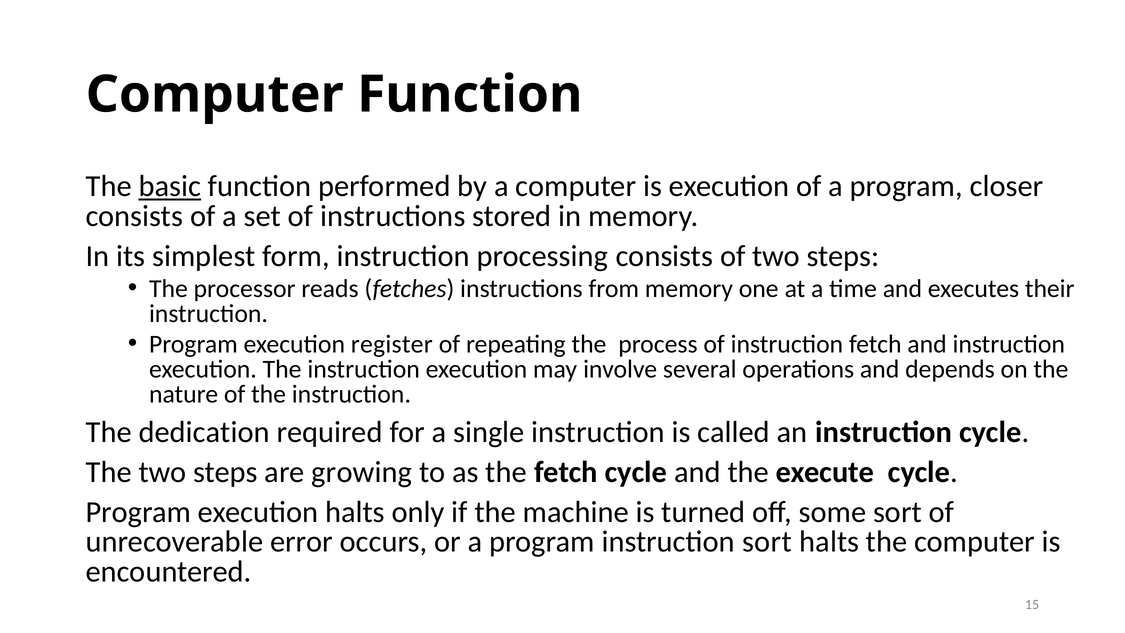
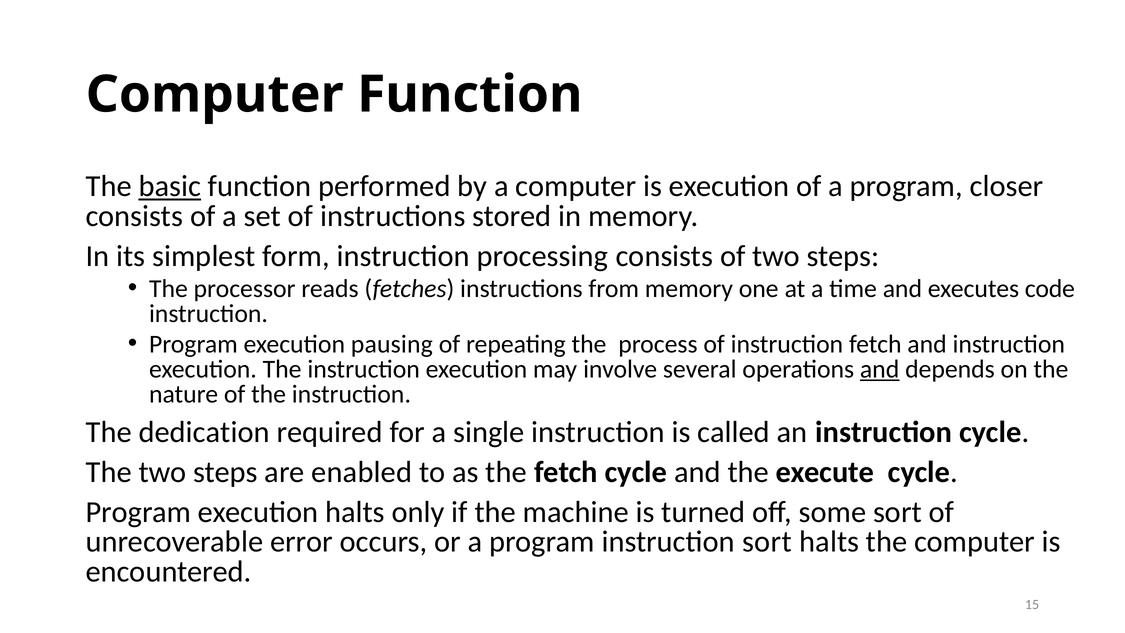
their: their -> code
register: register -> pausing
and at (880, 369) underline: none -> present
growing: growing -> enabled
